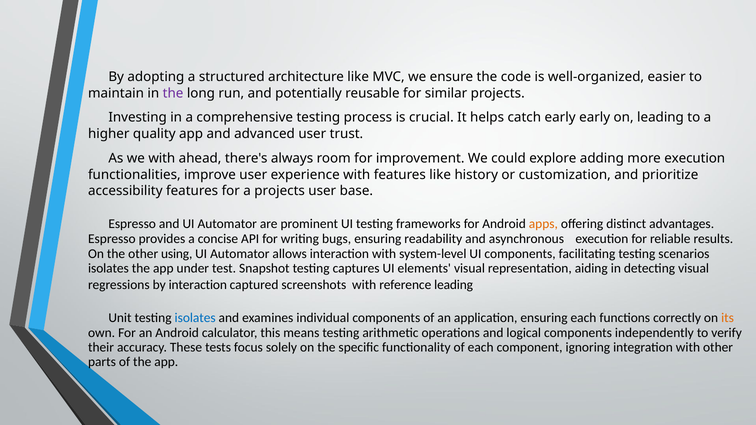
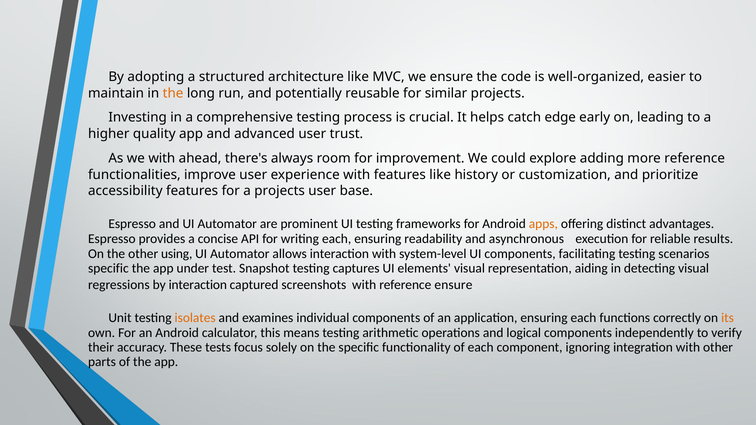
the at (173, 93) colour: purple -> orange
catch early: early -> edge
more execution: execution -> reference
writing bugs: bugs -> each
isolates at (108, 269): isolates -> specific
reference leading: leading -> ensure
isolates at (195, 318) colour: blue -> orange
